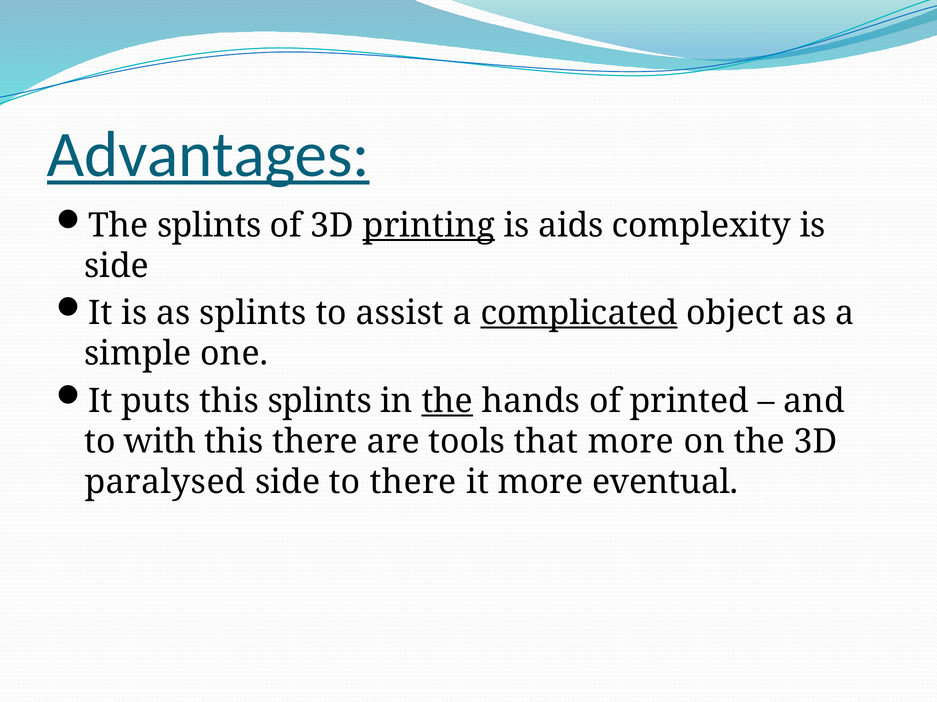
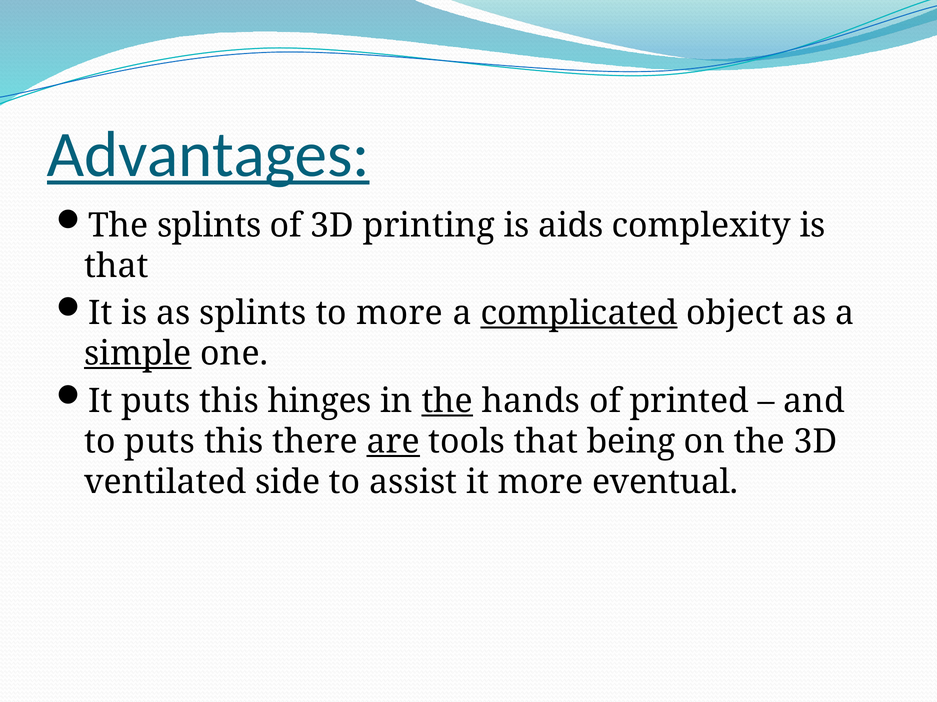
printing underline: present -> none
side at (117, 266): side -> that
to assist: assist -> more
simple underline: none -> present
this splints: splints -> hinges
to with: with -> puts
are underline: none -> present
that more: more -> being
paralysed: paralysed -> ventilated
to there: there -> assist
